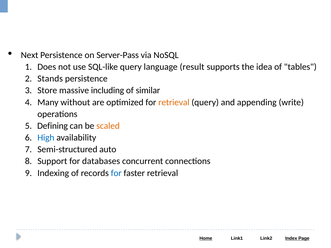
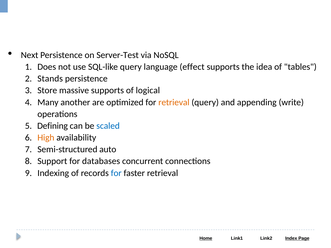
Server-Pass: Server-Pass -> Server-Test
result: result -> effect
massive including: including -> supports
similar: similar -> logical
without: without -> another
scaled colour: orange -> blue
High colour: blue -> orange
